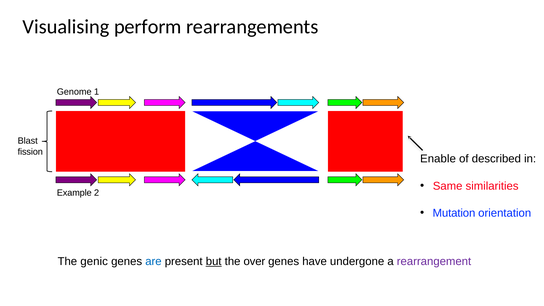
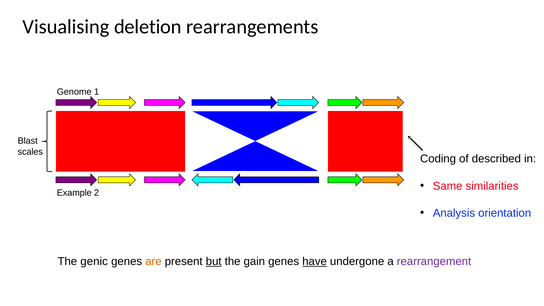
perform: perform -> deletion
fission: fission -> scales
Enable: Enable -> Coding
Mutation: Mutation -> Analysis
are colour: blue -> orange
over: over -> gain
have underline: none -> present
